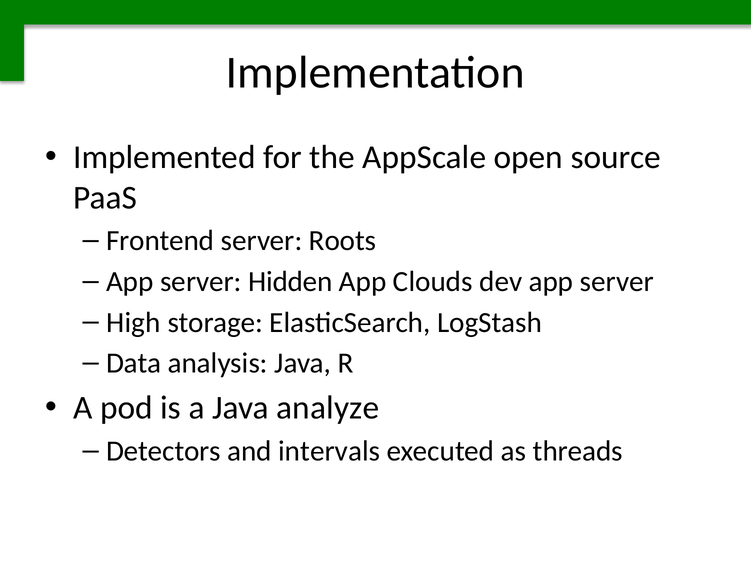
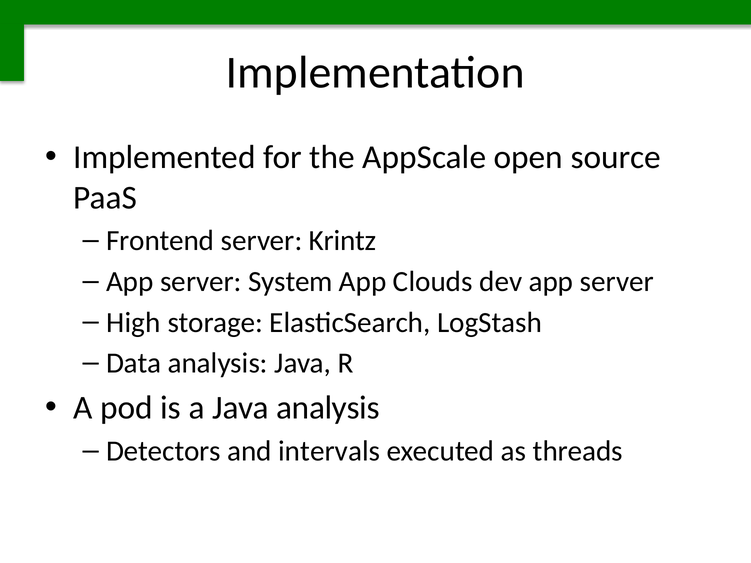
Roots: Roots -> Krintz
Hidden: Hidden -> System
Java analyze: analyze -> analysis
